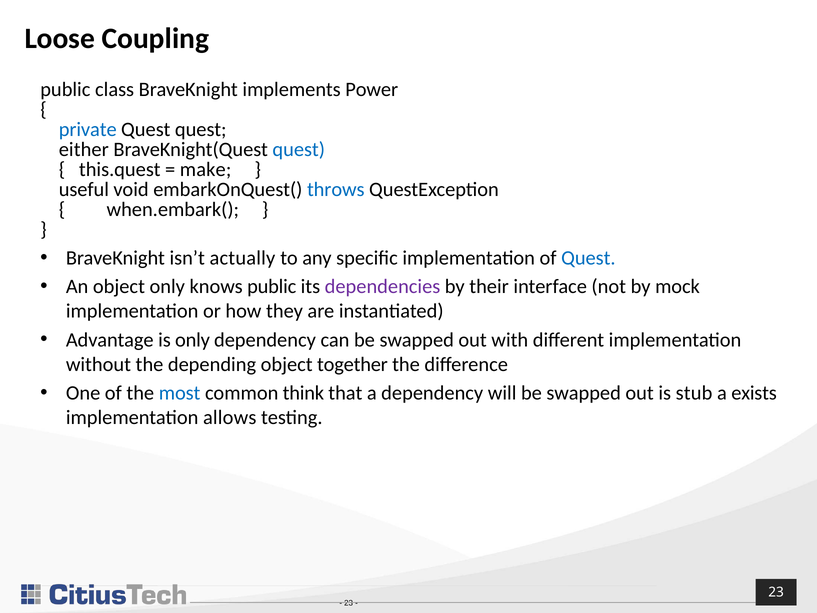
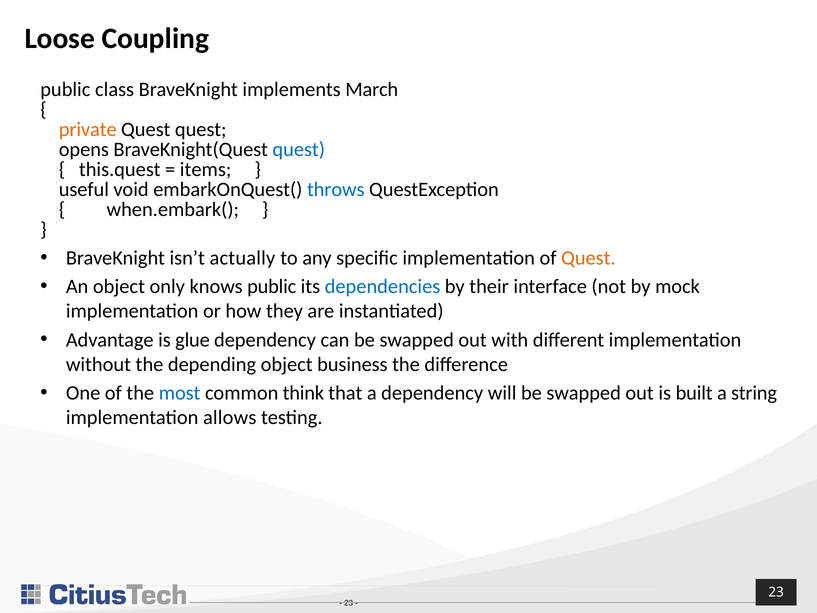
Power: Power -> March
private colour: blue -> orange
either: either -> opens
make: make -> items
Quest at (588, 258) colour: blue -> orange
dependencies colour: purple -> blue
is only: only -> glue
together: together -> business
stub: stub -> built
exists: exists -> string
